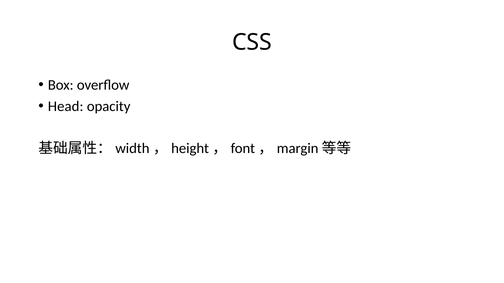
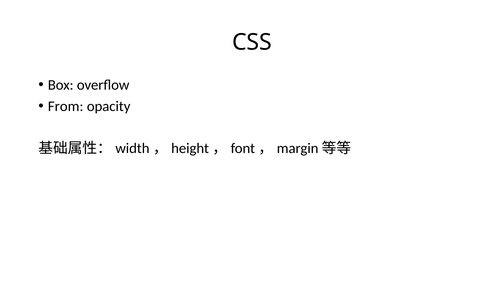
Head: Head -> From
